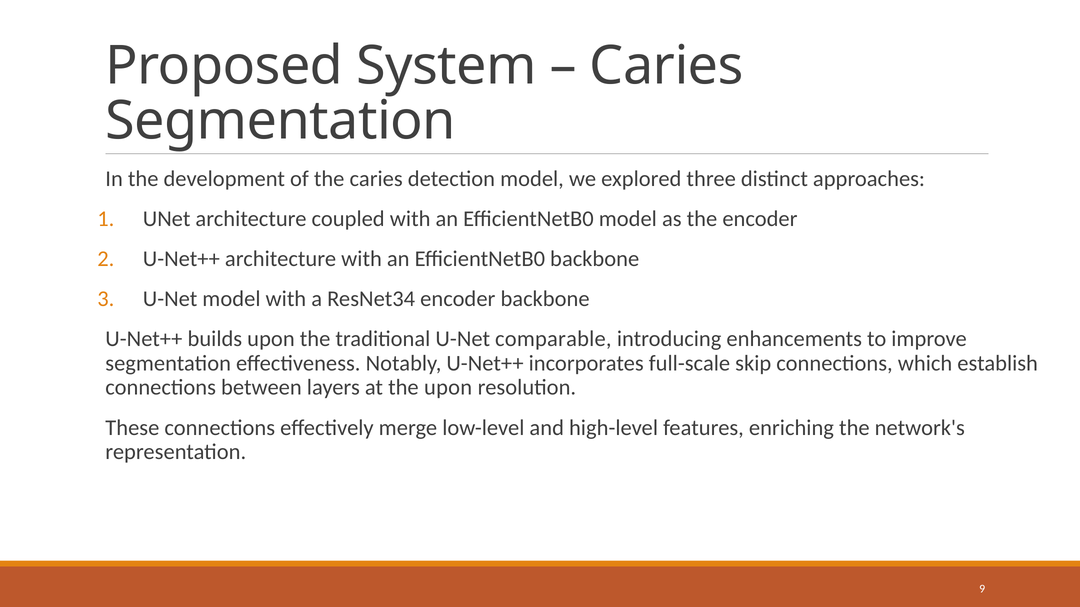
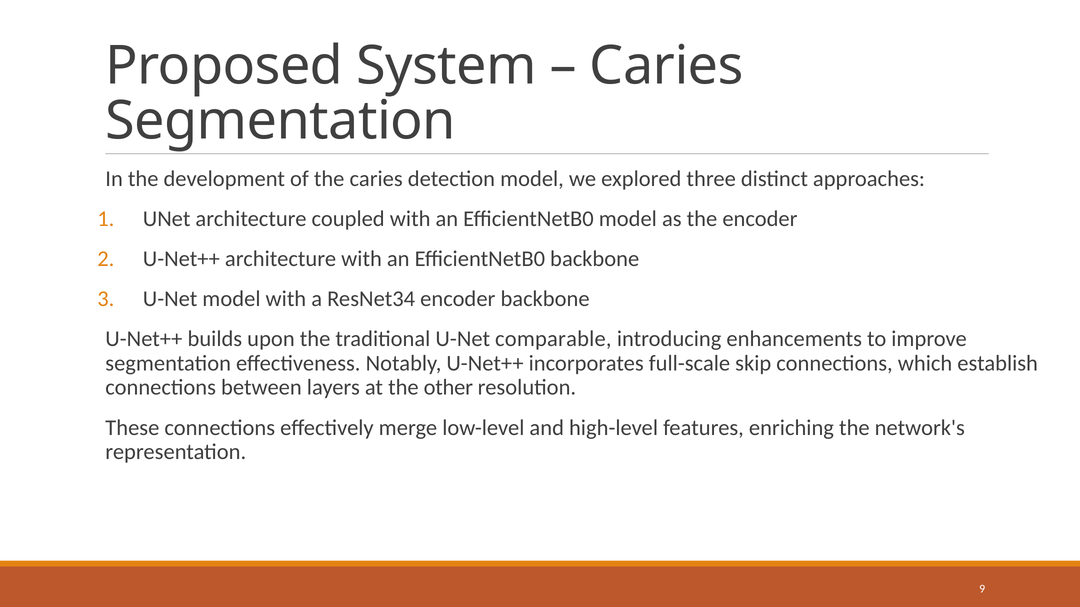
the upon: upon -> other
